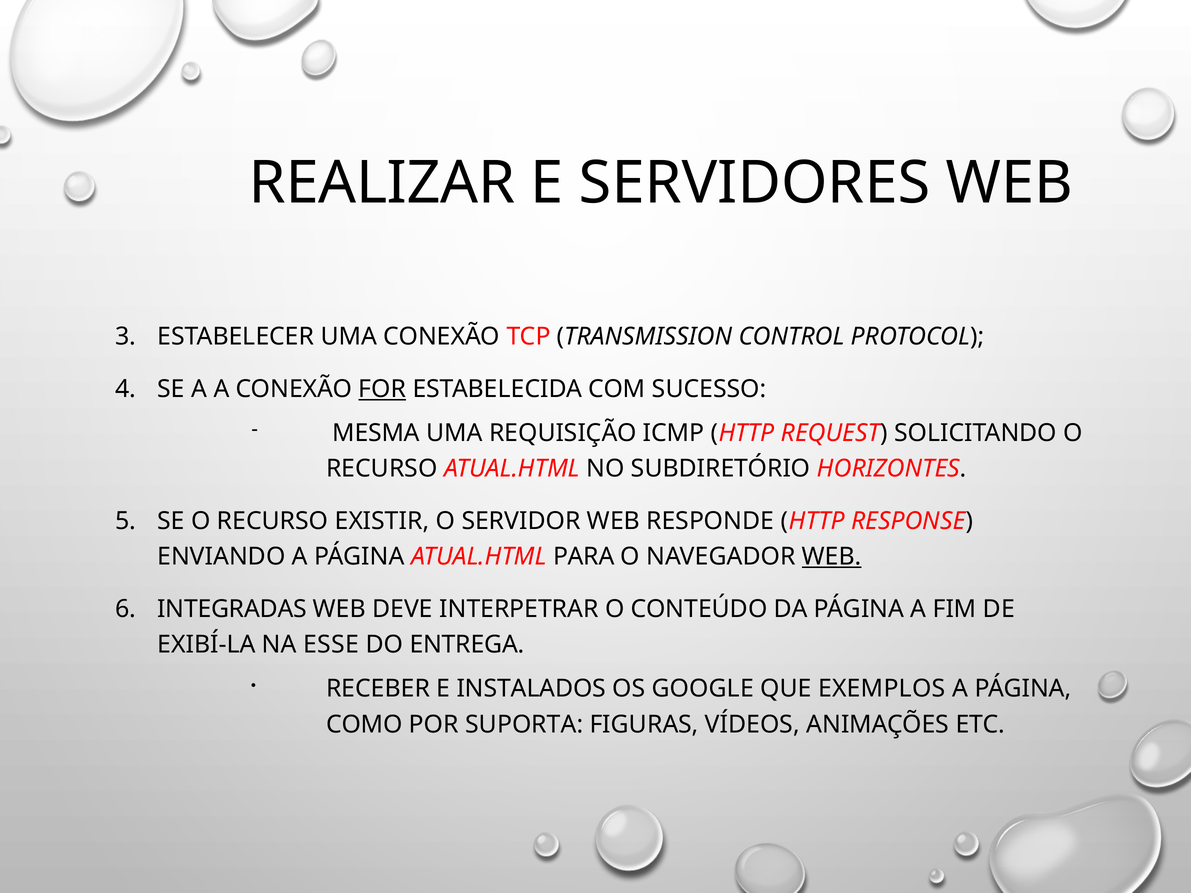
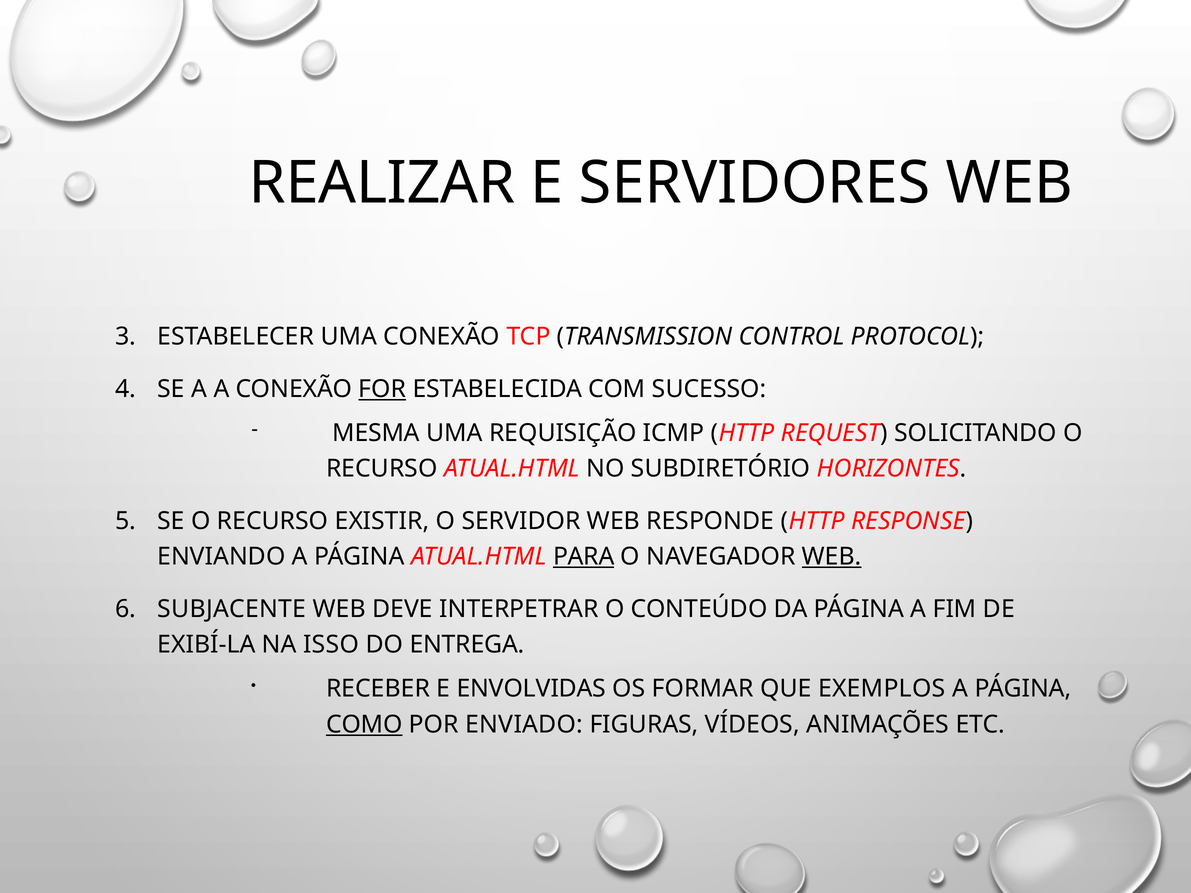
PARA underline: none -> present
INTEGRADAS: INTEGRADAS -> SUBJACENTE
ESSE: ESSE -> ISSO
INSTALADOS: INSTALADOS -> ENVOLVIDAS
GOOGLE: GOOGLE -> FORMAR
COMO underline: none -> present
SUPORTA: SUPORTA -> ENVIADO
